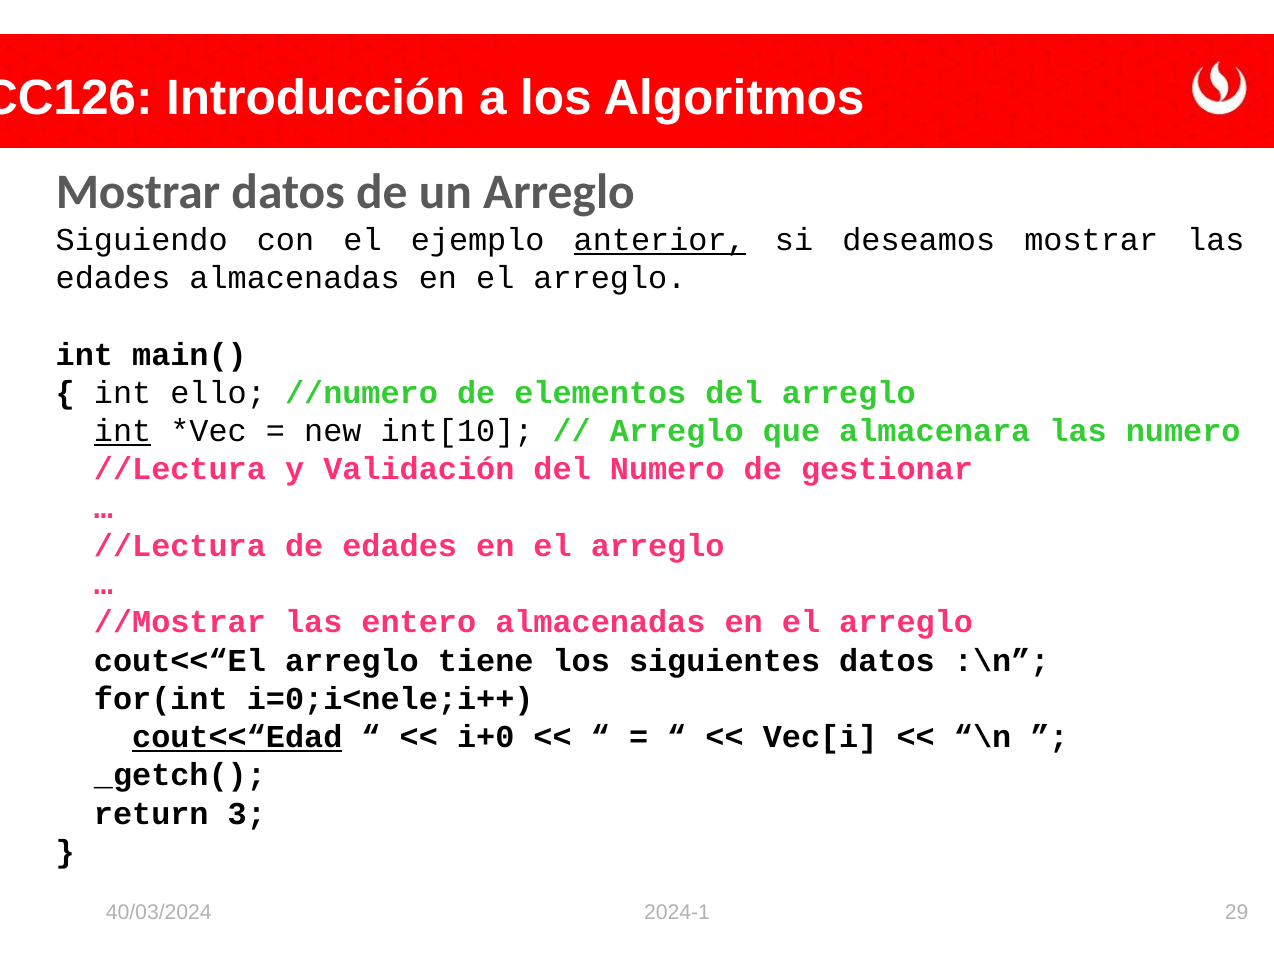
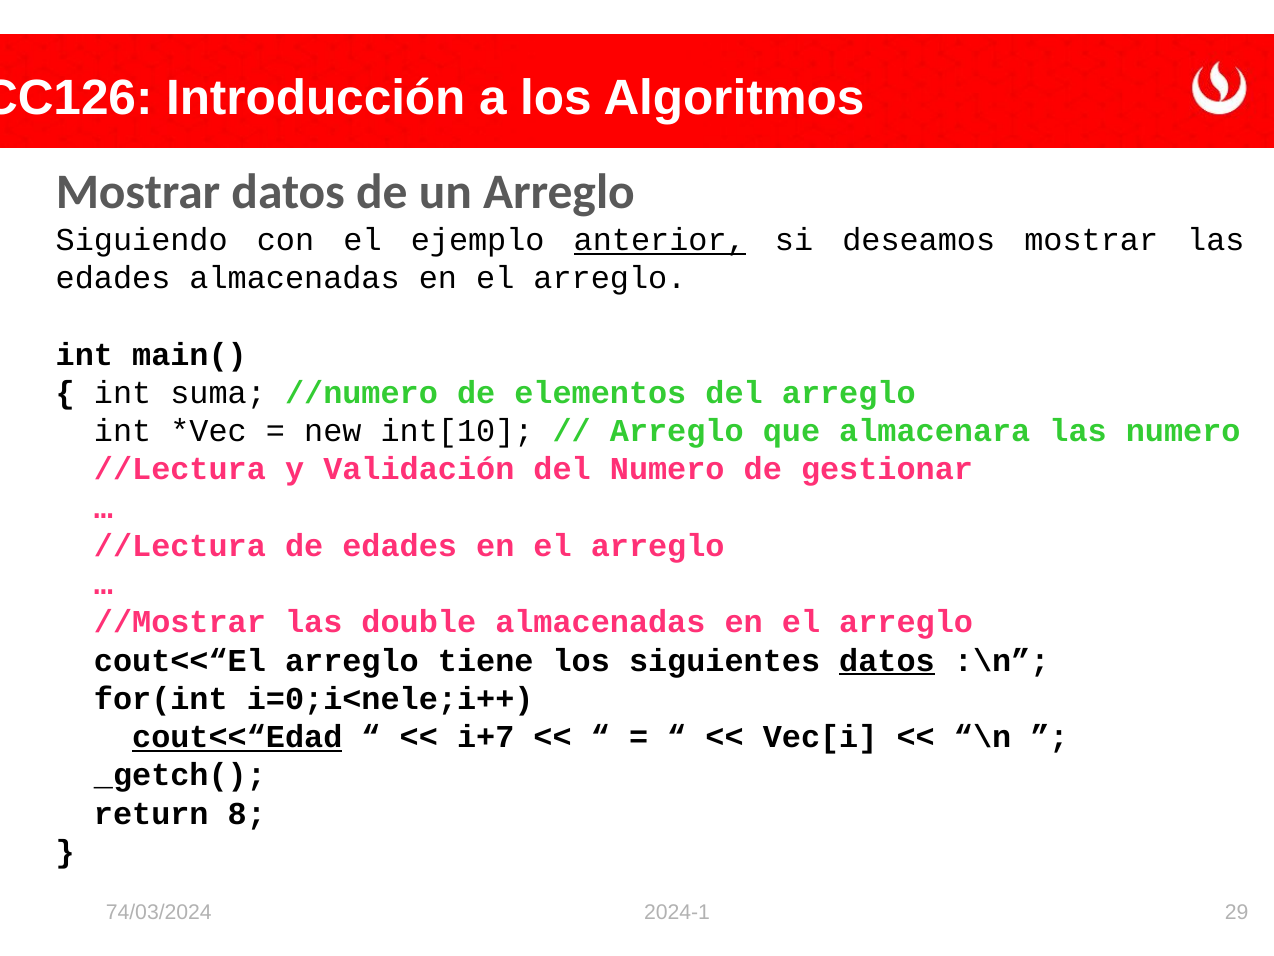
ello: ello -> suma
int at (123, 431) underline: present -> none
entero: entero -> double
datos at (887, 660) underline: none -> present
i+0: i+0 -> i+7
3: 3 -> 8
40/03/2024: 40/03/2024 -> 74/03/2024
